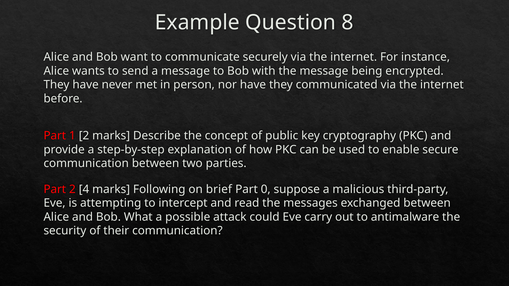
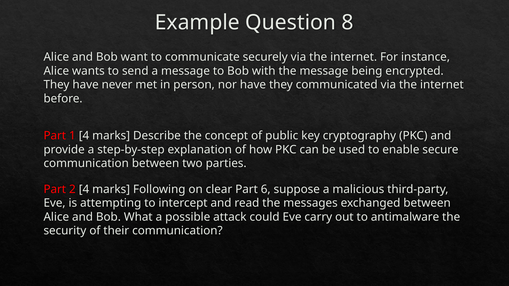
1 2: 2 -> 4
brief: brief -> clear
0: 0 -> 6
